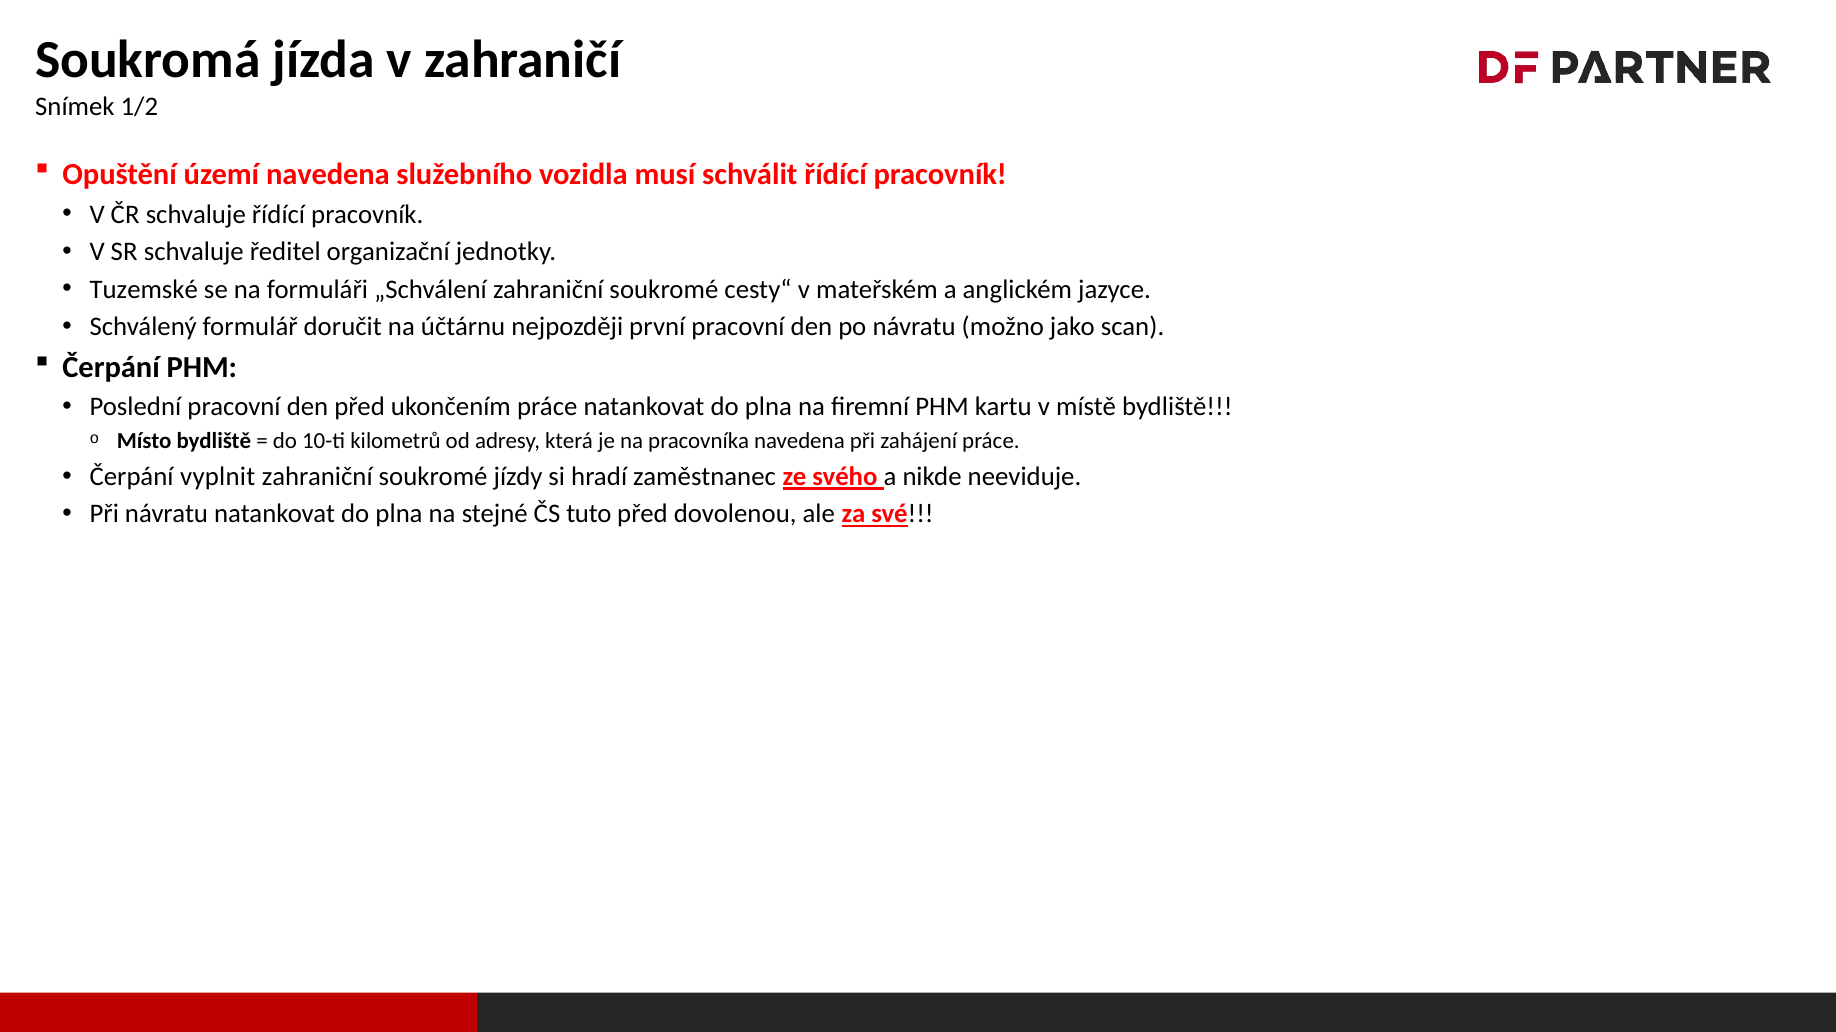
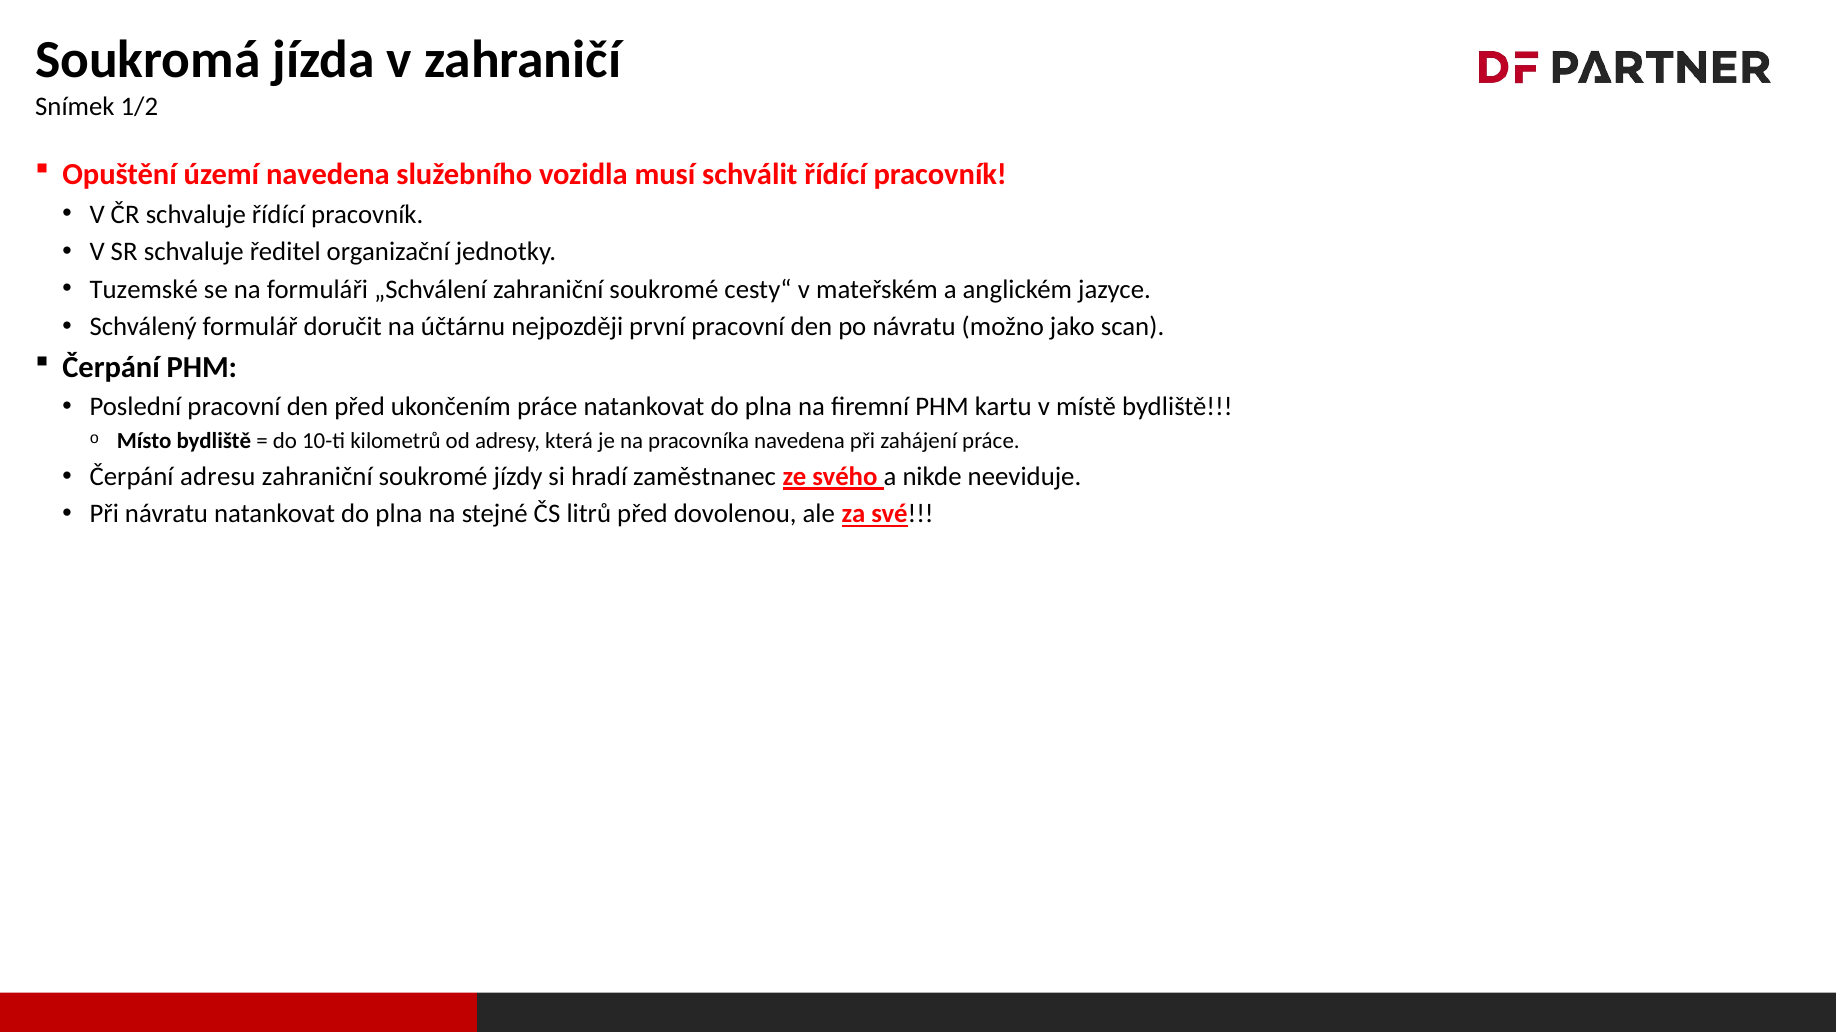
vyplnit: vyplnit -> adresu
tuto: tuto -> litrů
